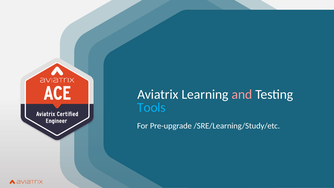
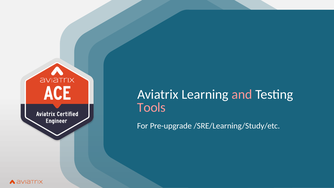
Tools colour: light blue -> pink
